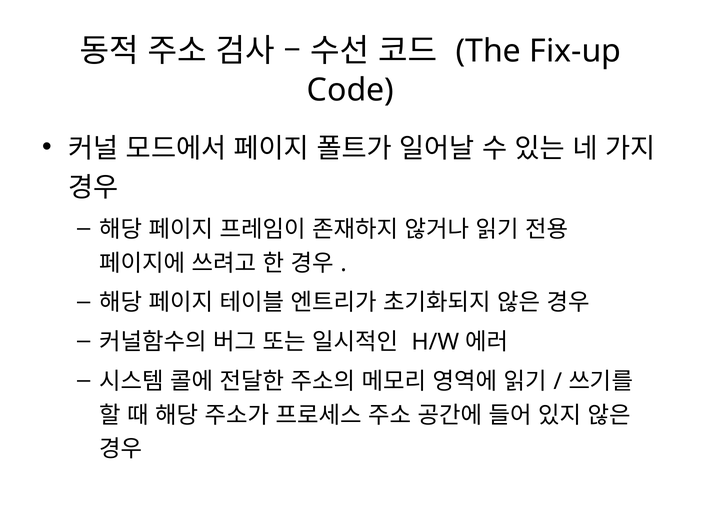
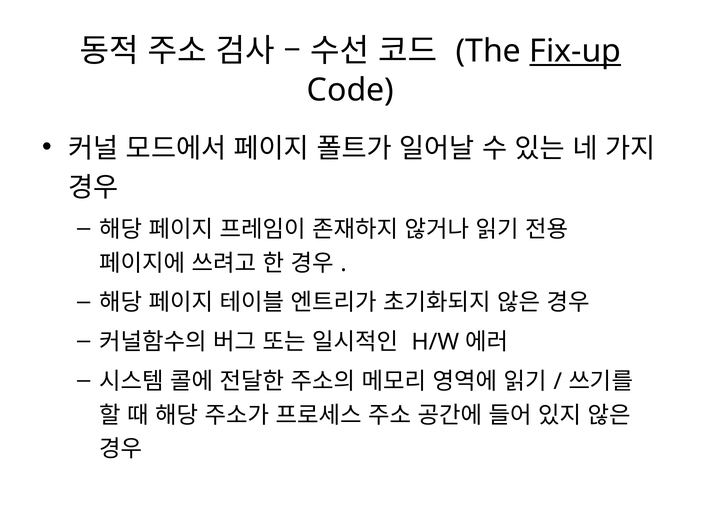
Fix-up underline: none -> present
